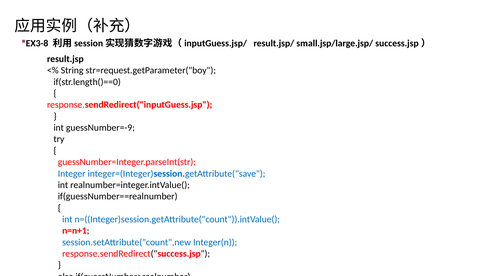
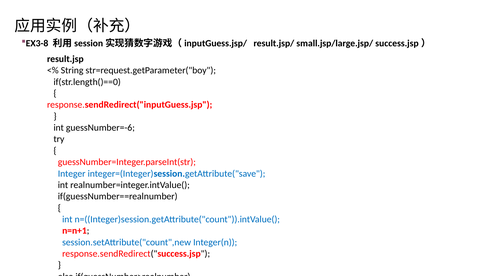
guessNumber=-9: guessNumber=-9 -> guessNumber=-6
